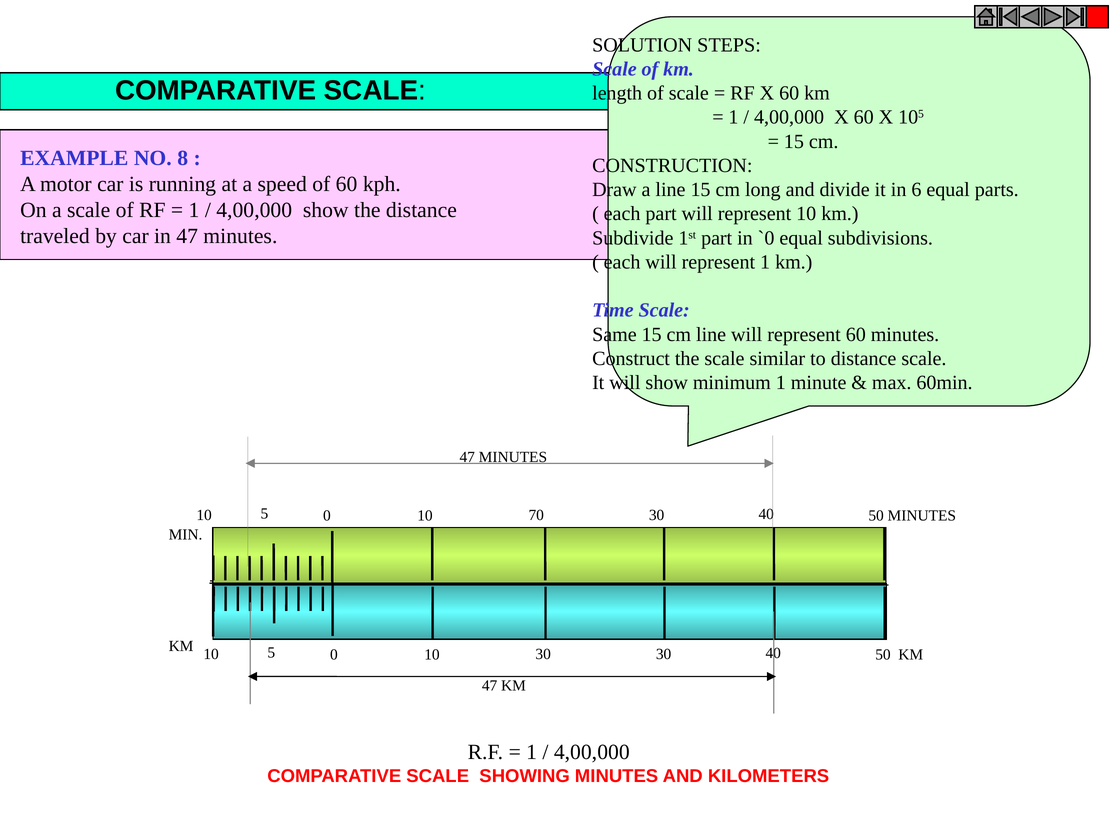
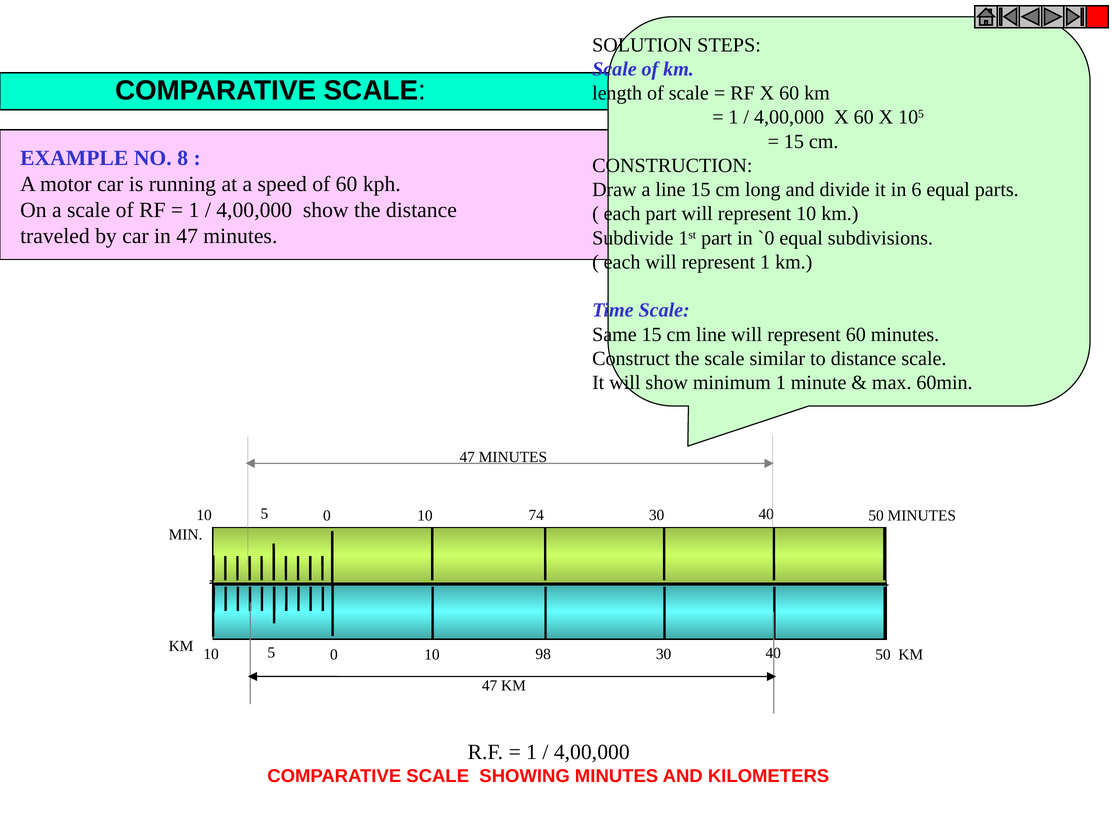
70: 70 -> 74
0 30: 30 -> 98
